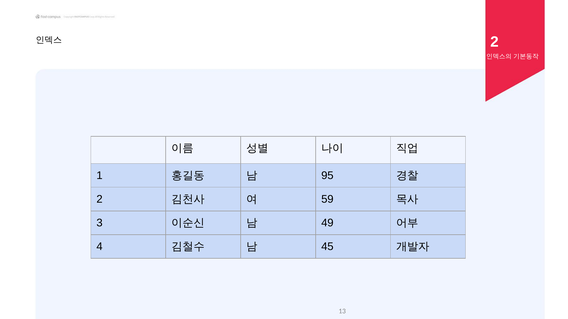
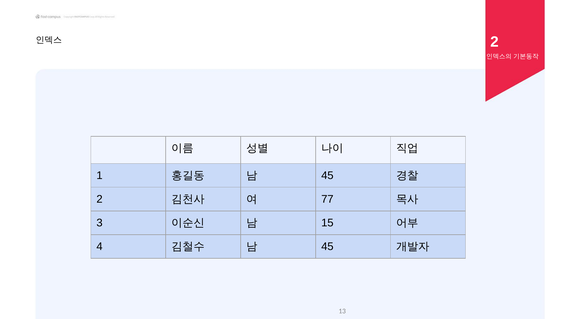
95 at (327, 176): 95 -> 45
59: 59 -> 77
49: 49 -> 15
